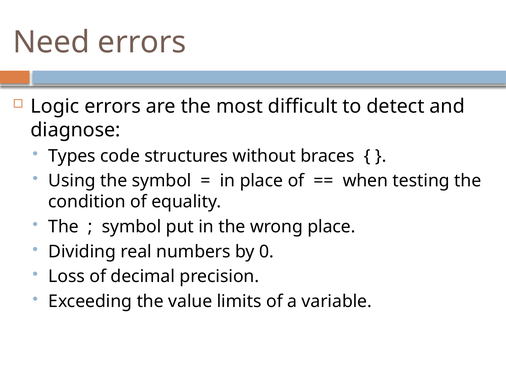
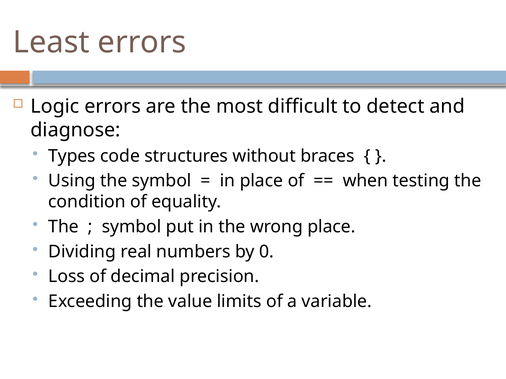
Need: Need -> Least
